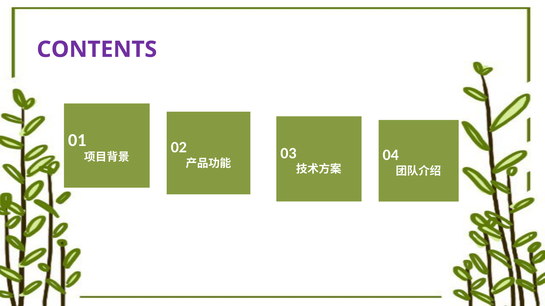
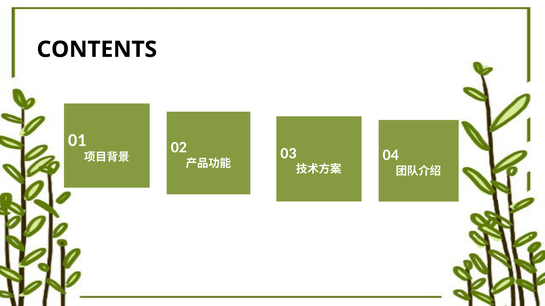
CONTENTS colour: purple -> black
